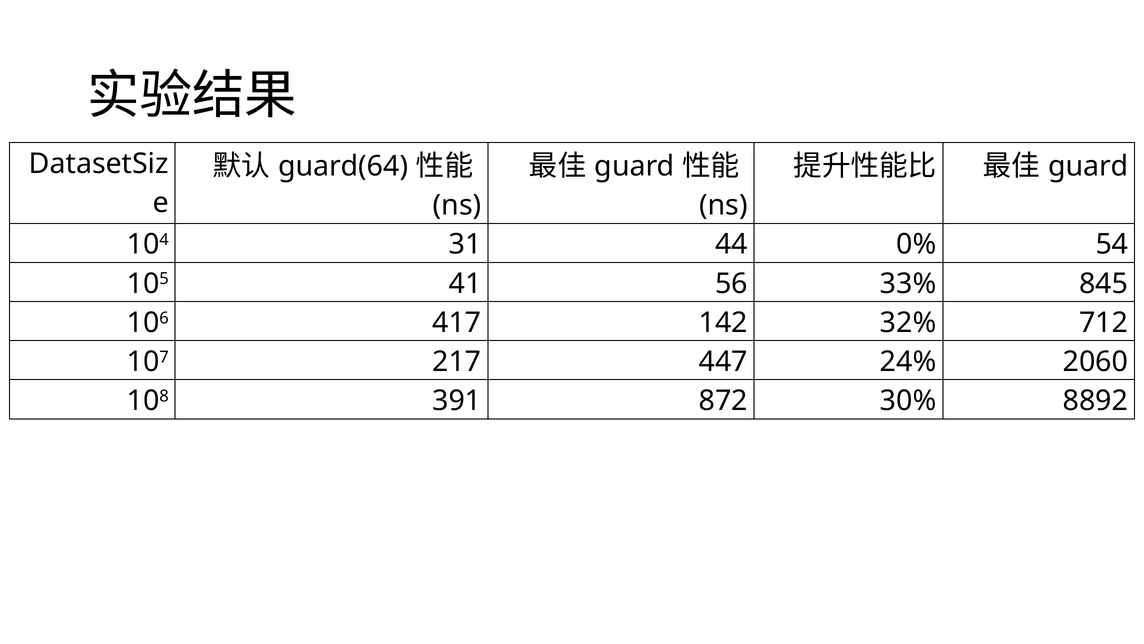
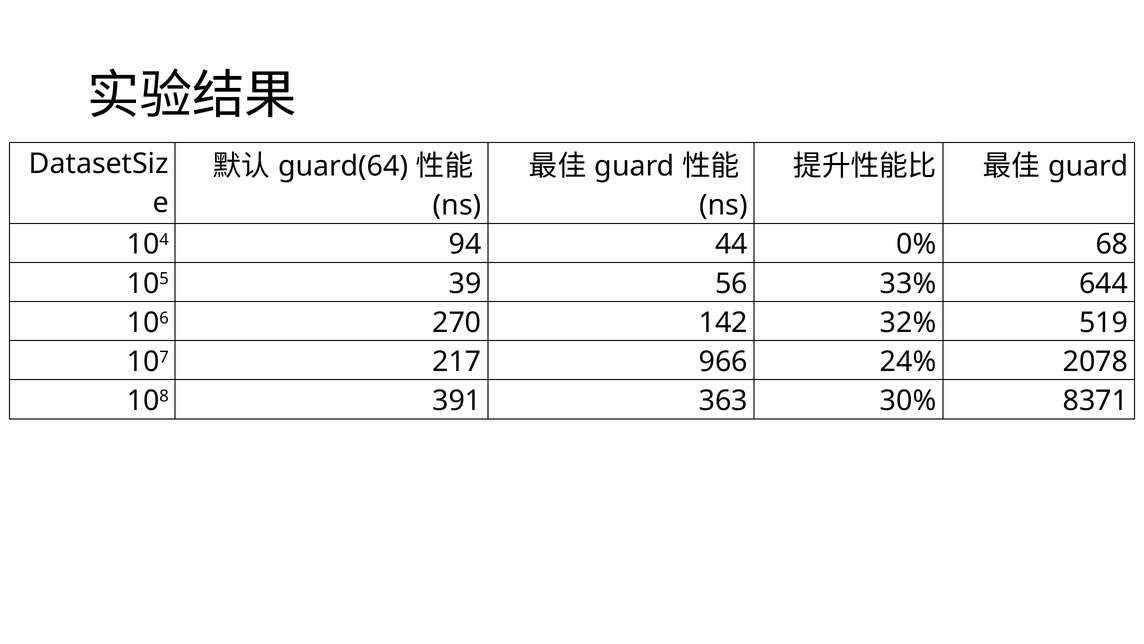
31: 31 -> 94
54: 54 -> 68
41: 41 -> 39
845: 845 -> 644
417: 417 -> 270
712: 712 -> 519
447: 447 -> 966
2060: 2060 -> 2078
872: 872 -> 363
8892: 8892 -> 8371
